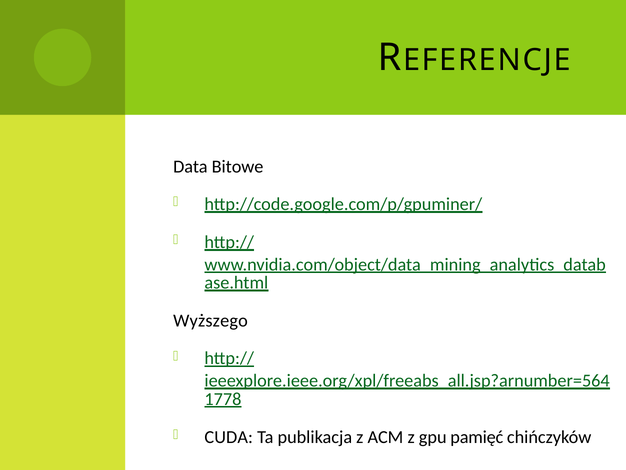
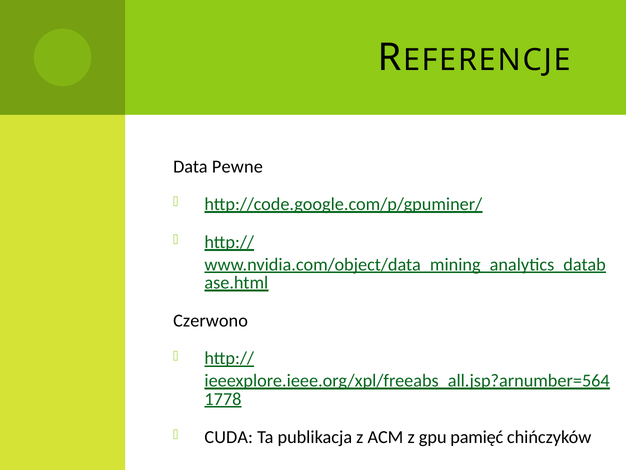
Bitowe: Bitowe -> Pewne
Wyższego: Wyższego -> Czerwono
